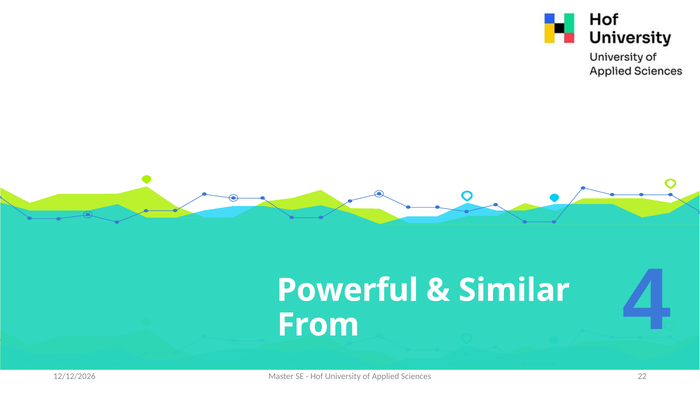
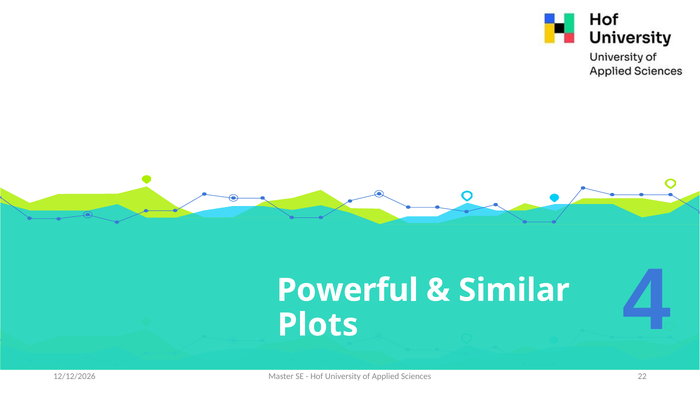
From: From -> Plots
